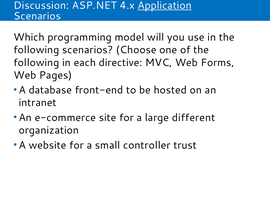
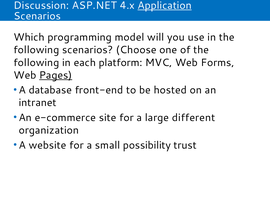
directive: directive -> platform
Pages underline: none -> present
controller: controller -> possibility
